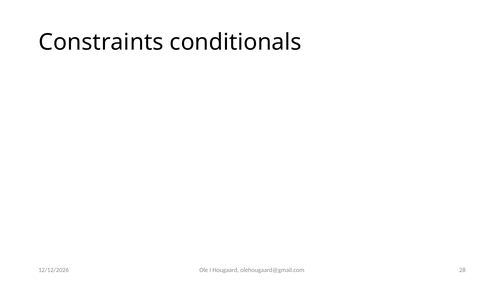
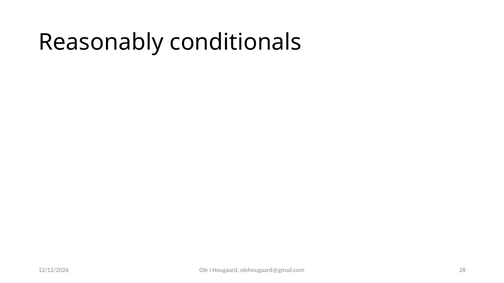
Constraints: Constraints -> Reasonably
